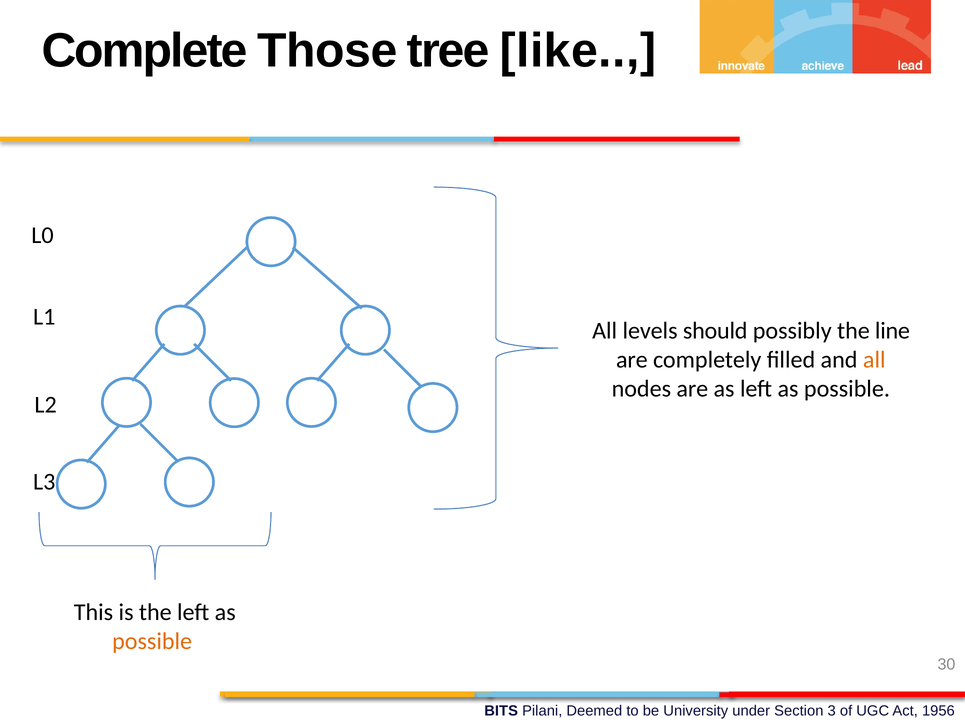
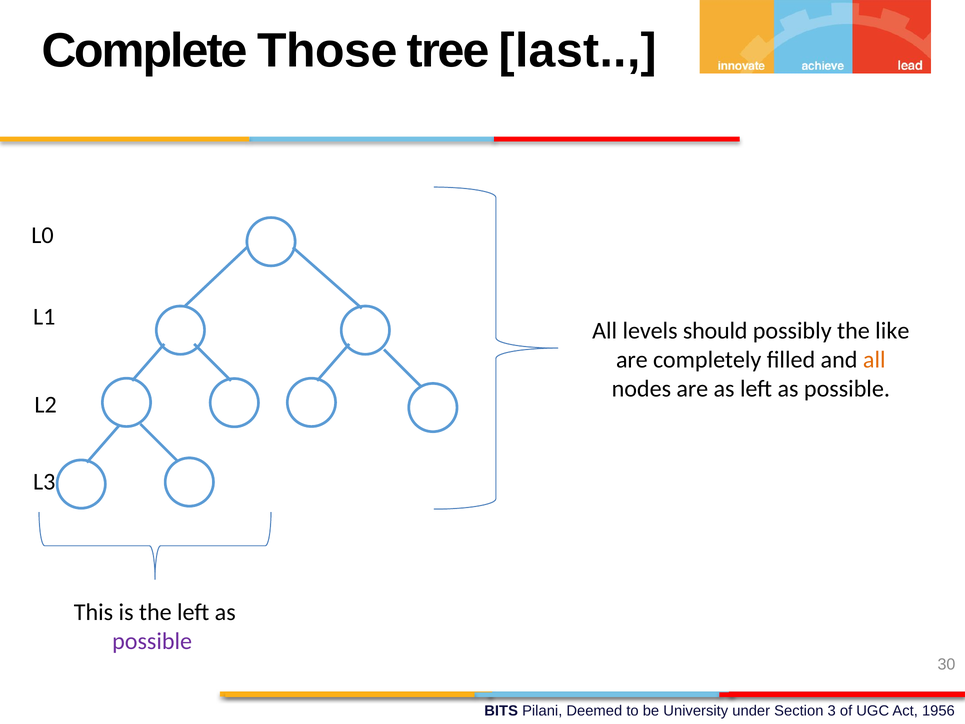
like: like -> last
line: line -> like
possible at (152, 641) colour: orange -> purple
